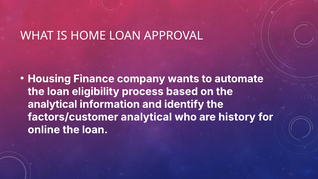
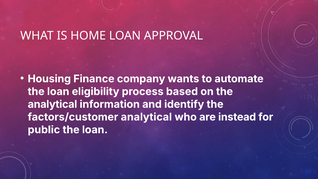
history: history -> instead
online: online -> public
